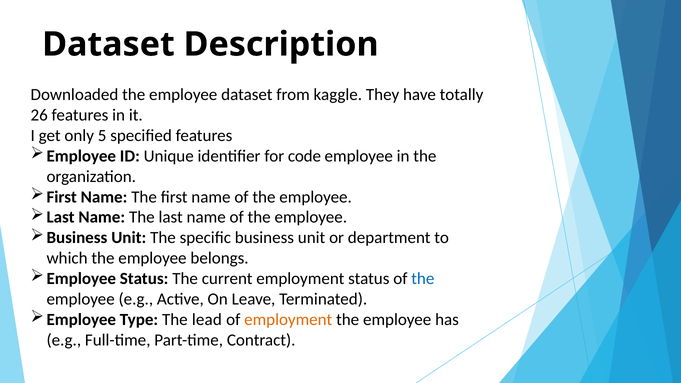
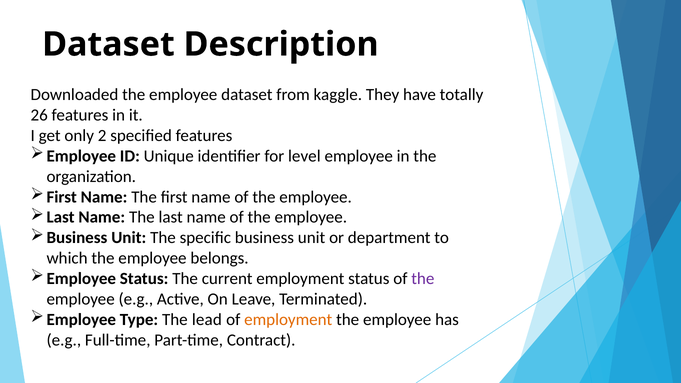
5: 5 -> 2
code: code -> level
the at (423, 279) colour: blue -> purple
